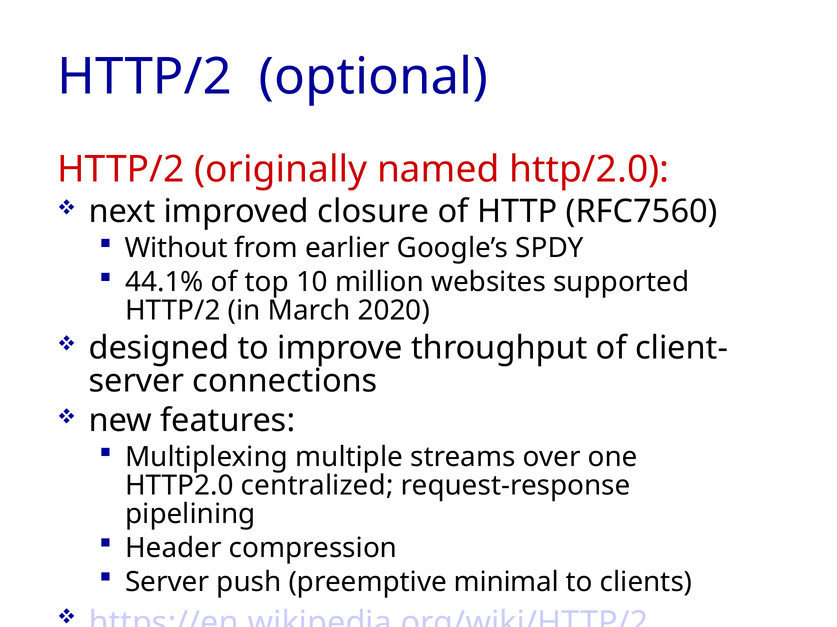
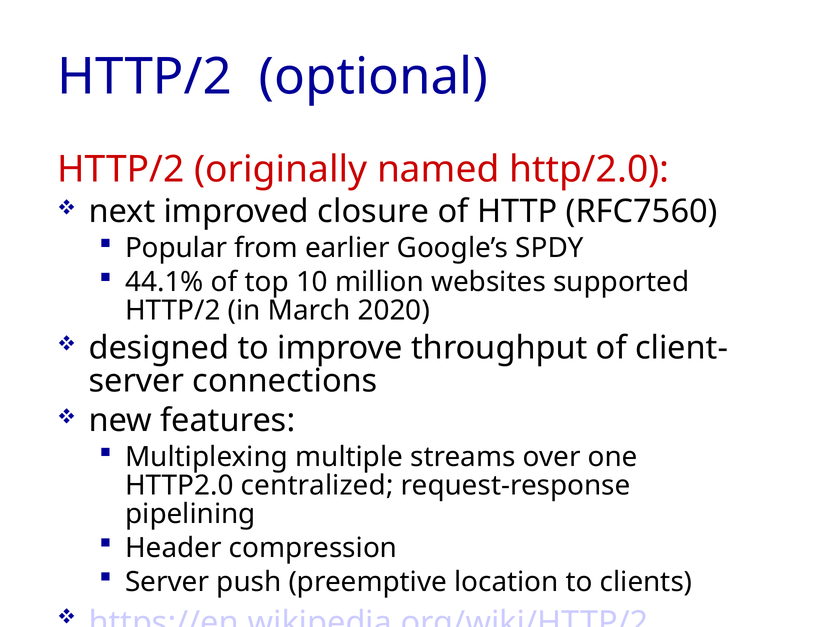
Without: Without -> Popular
minimal: minimal -> location
